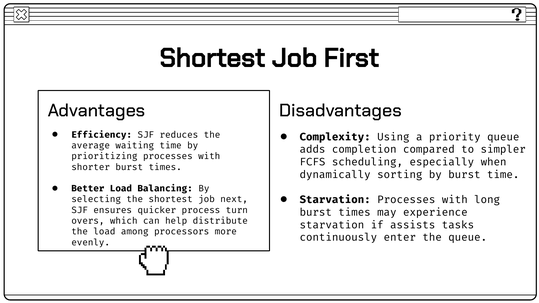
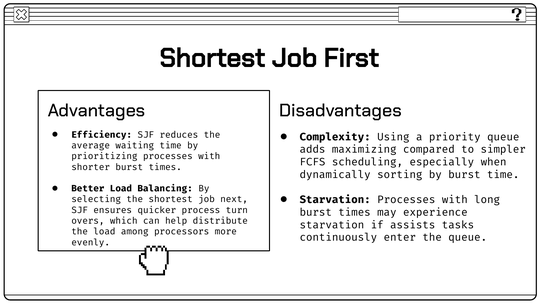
completion: completion -> maximizing
